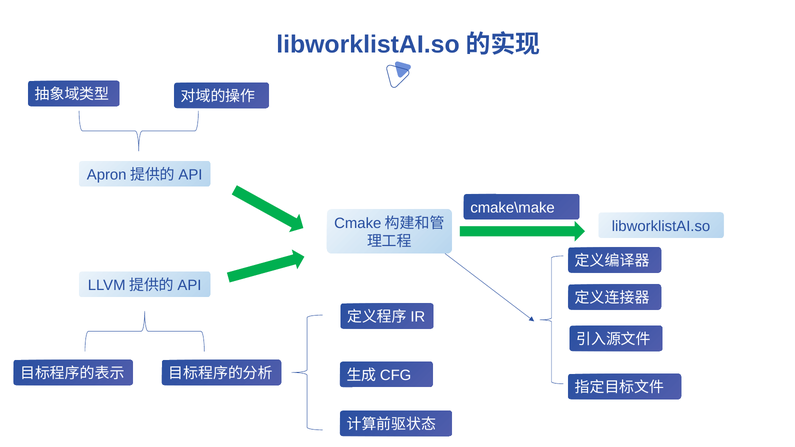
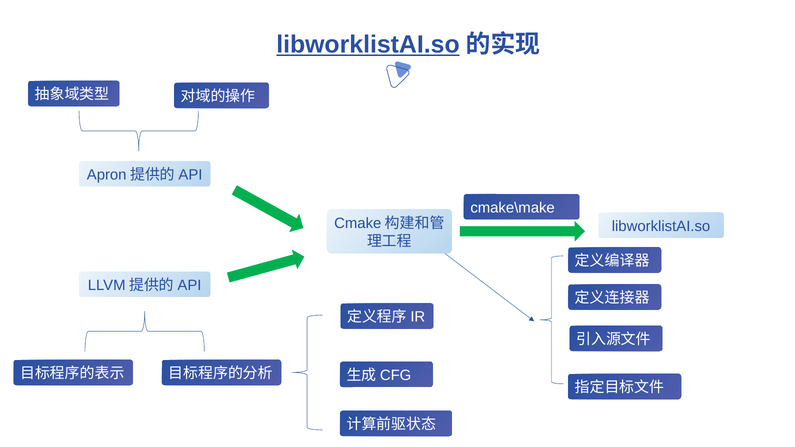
libworklistAI.so at (368, 45) underline: none -> present
